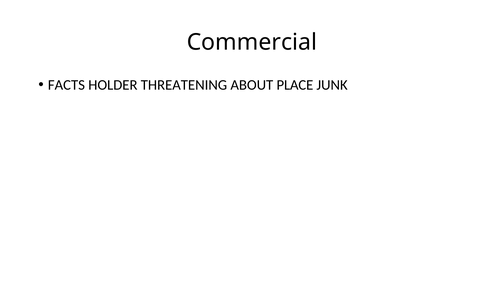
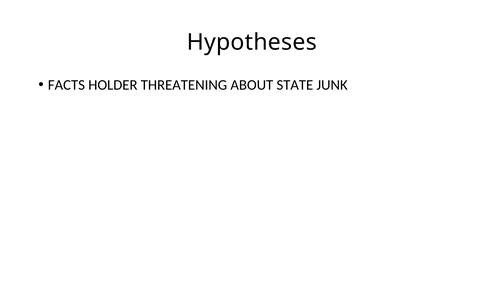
Commercial: Commercial -> Hypotheses
PLACE: PLACE -> STATE
